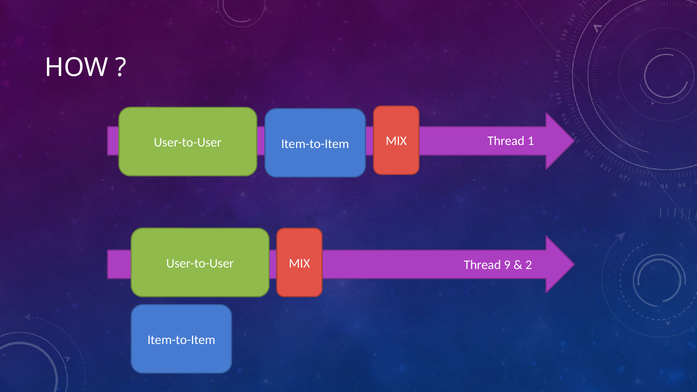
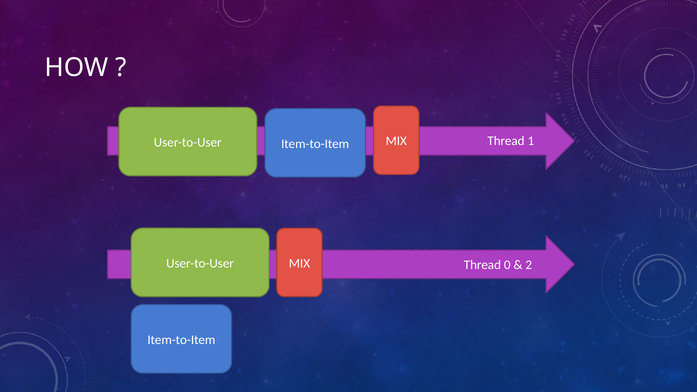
9: 9 -> 0
